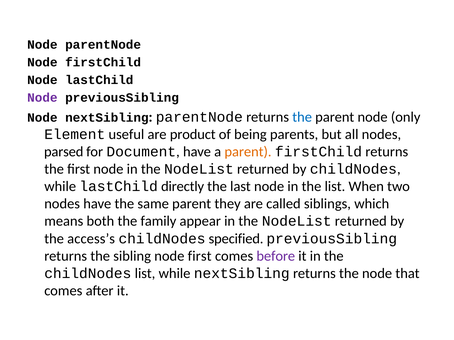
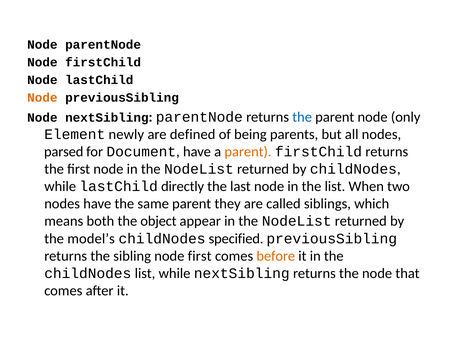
Node at (42, 98) colour: purple -> orange
useful: useful -> newly
product: product -> defined
family: family -> object
access’s: access’s -> model’s
before colour: purple -> orange
